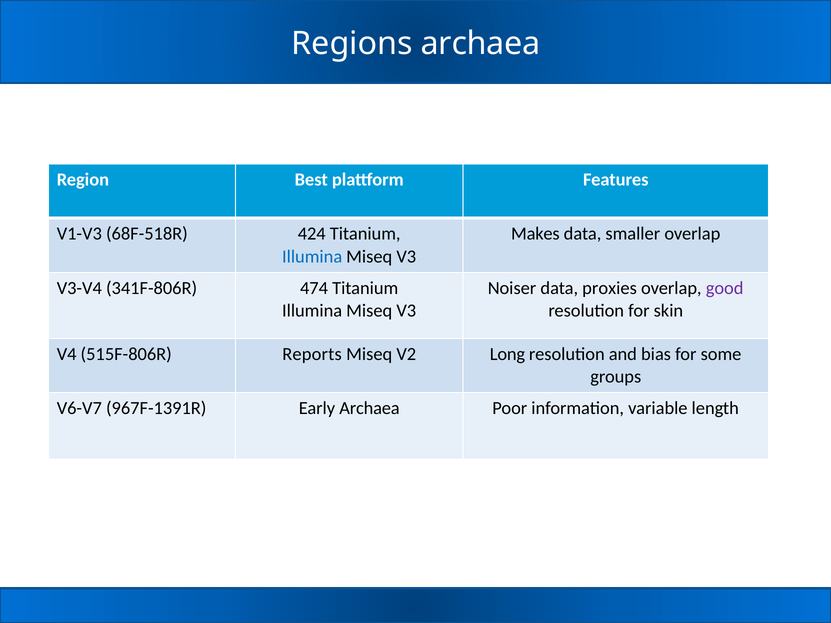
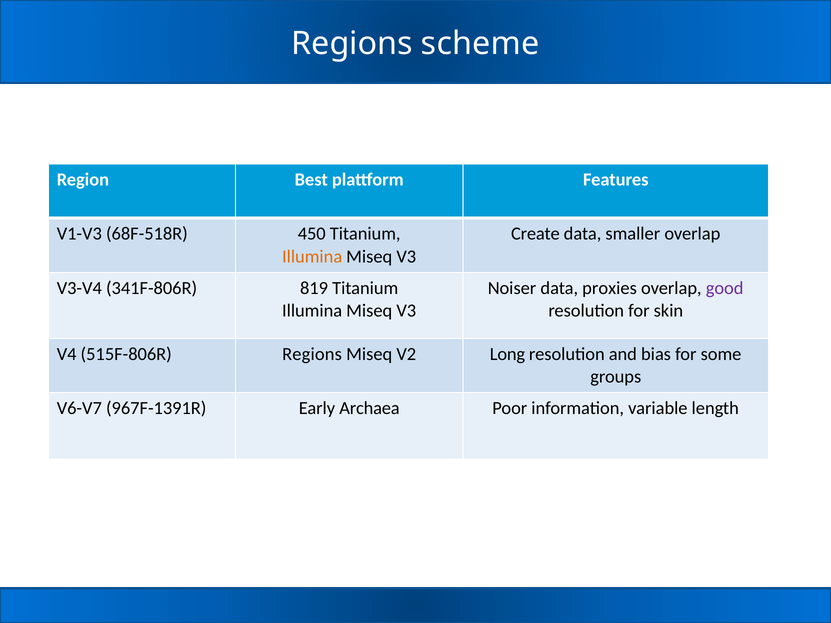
Regions archaea: archaea -> scheme
424: 424 -> 450
Makes: Makes -> Create
Illumina at (312, 257) colour: blue -> orange
474: 474 -> 819
515F-806R Reports: Reports -> Regions
